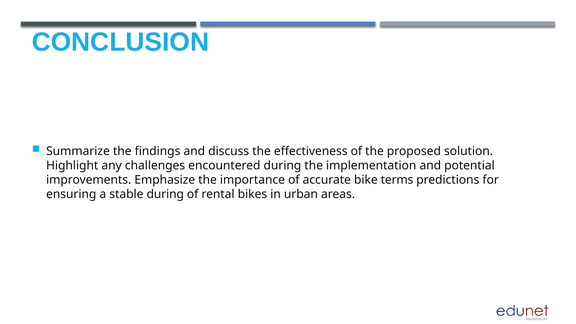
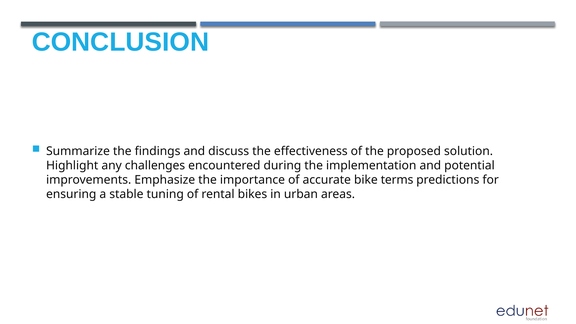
stable during: during -> tuning
